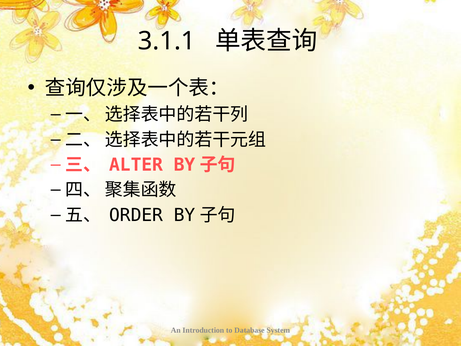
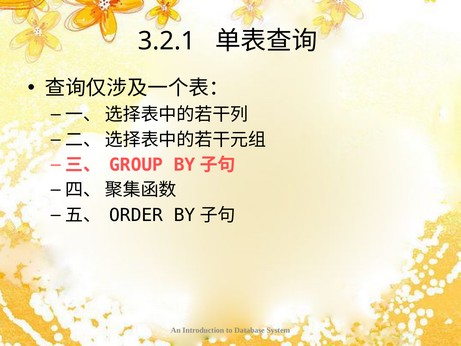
3.1.1: 3.1.1 -> 3.2.1
ALTER: ALTER -> GROUP
